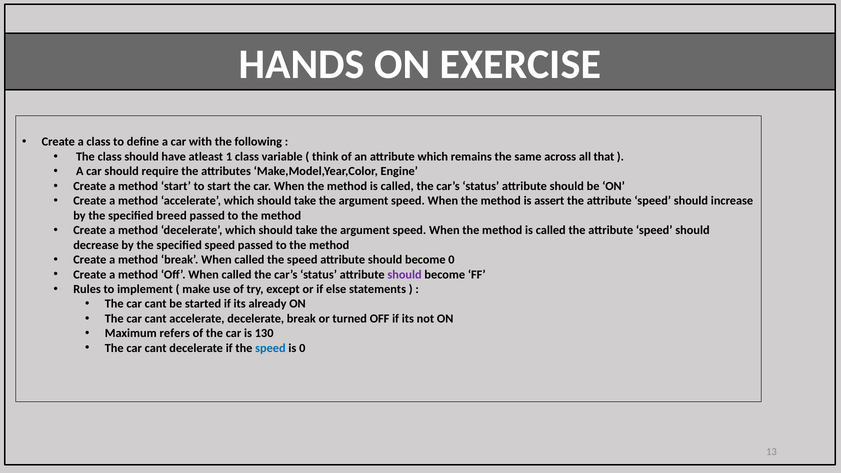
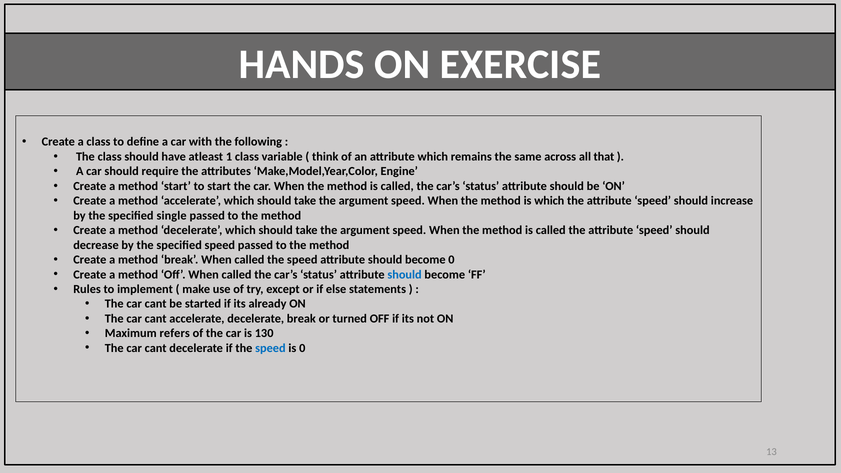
is assert: assert -> which
breed: breed -> single
should at (405, 274) colour: purple -> blue
